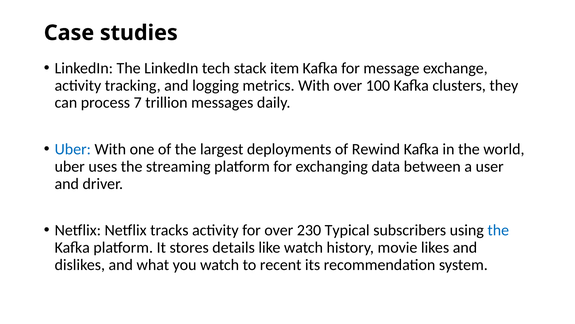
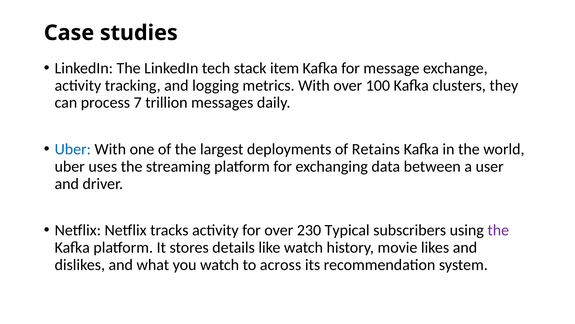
Rewind: Rewind -> Retains
the at (498, 230) colour: blue -> purple
recent: recent -> across
